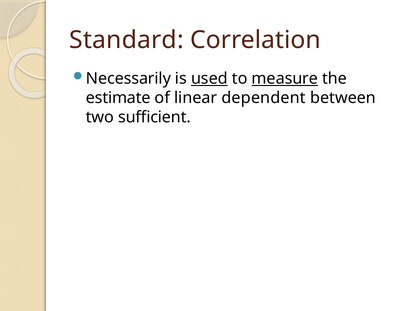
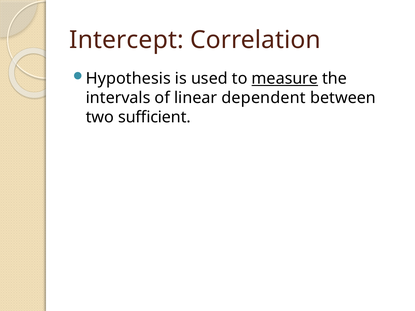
Standard: Standard -> Intercept
Necessarily: Necessarily -> Hypothesis
used underline: present -> none
estimate: estimate -> intervals
